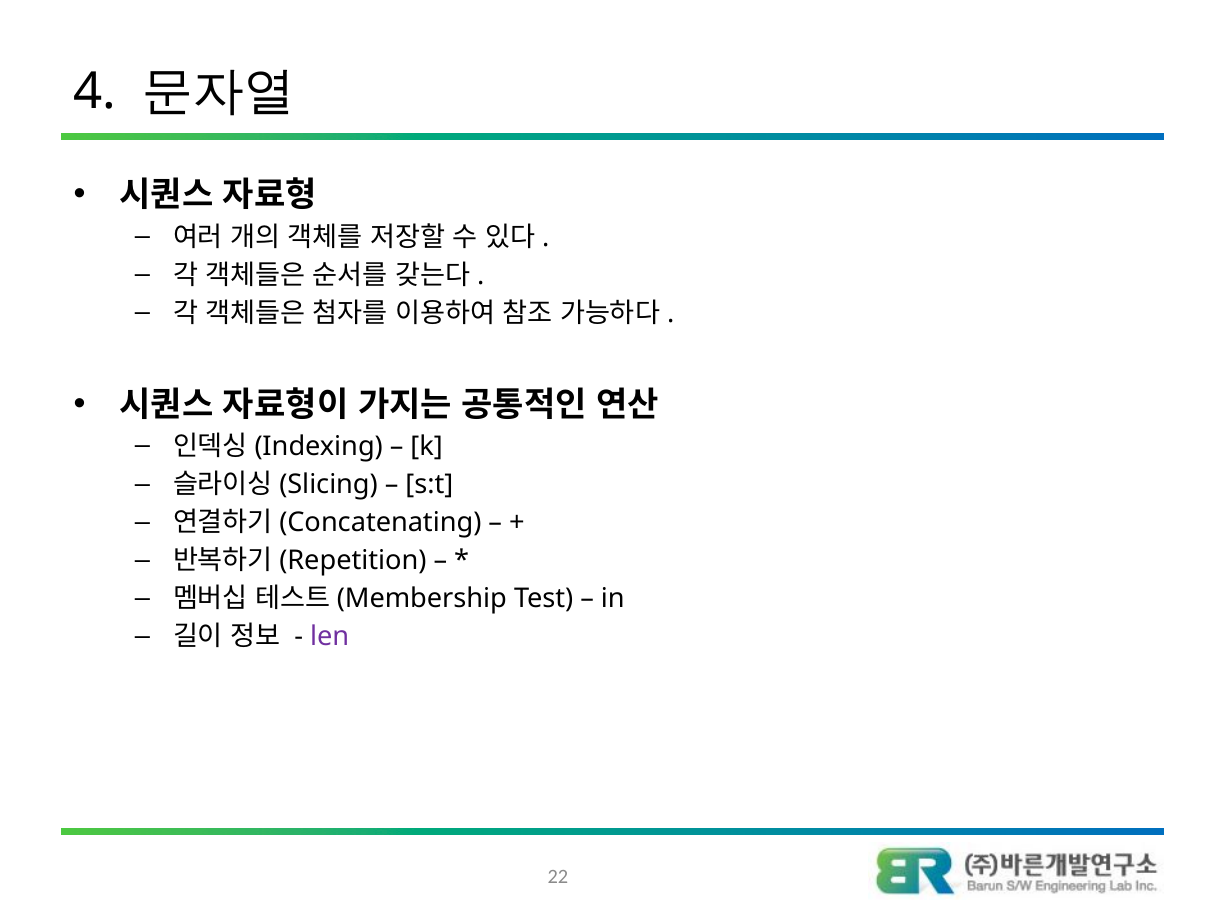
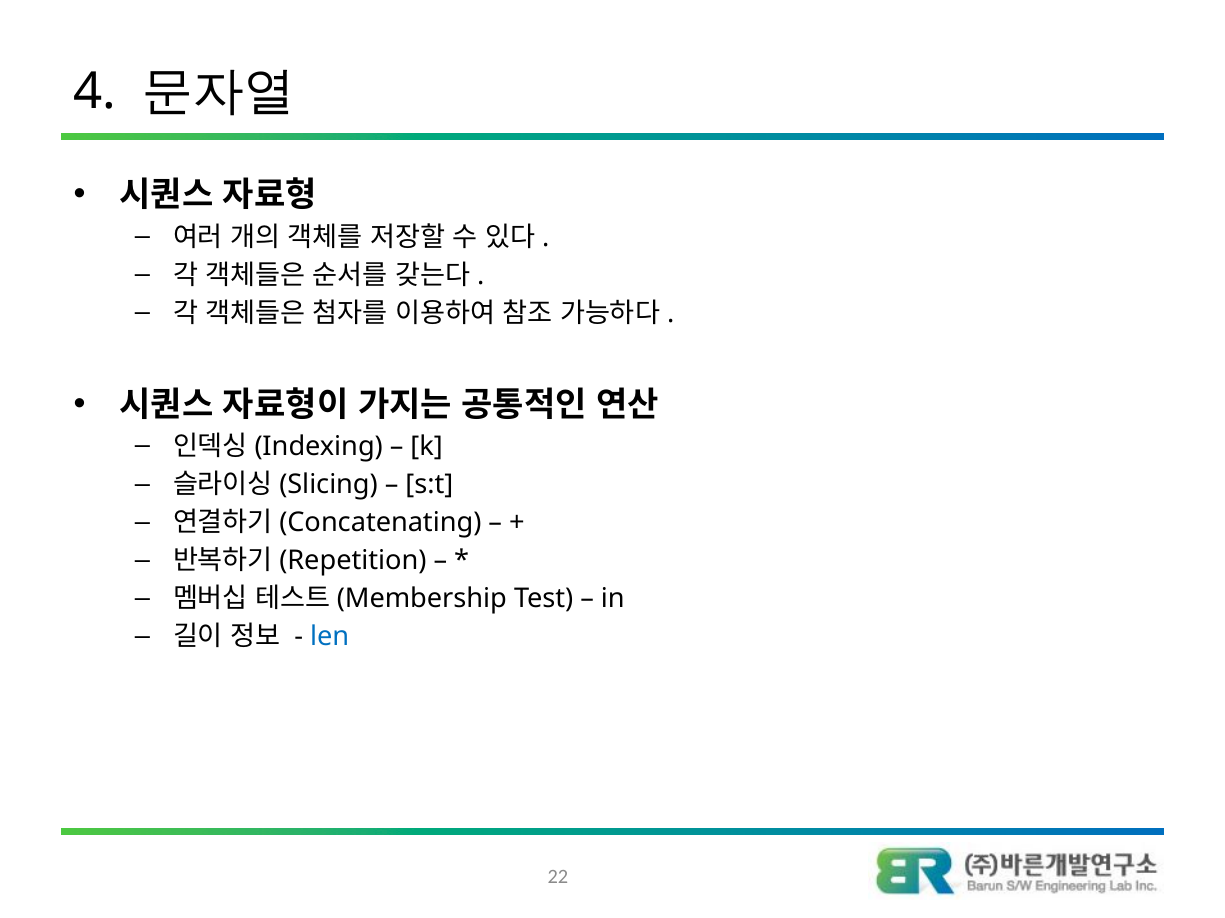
len colour: purple -> blue
